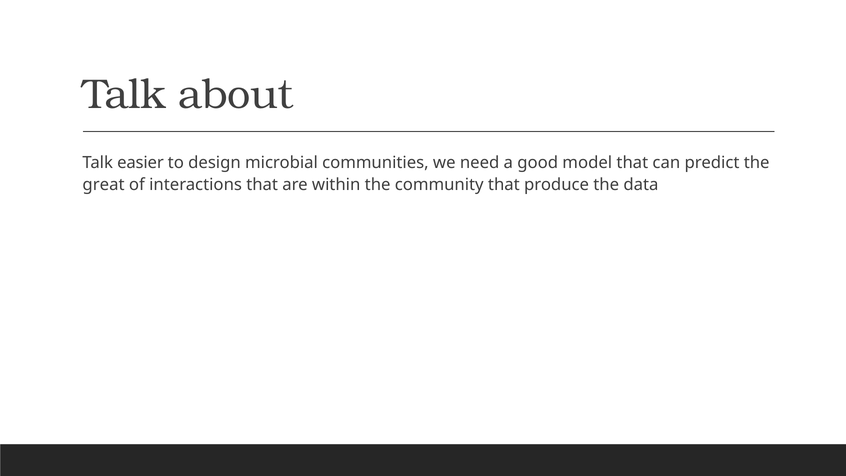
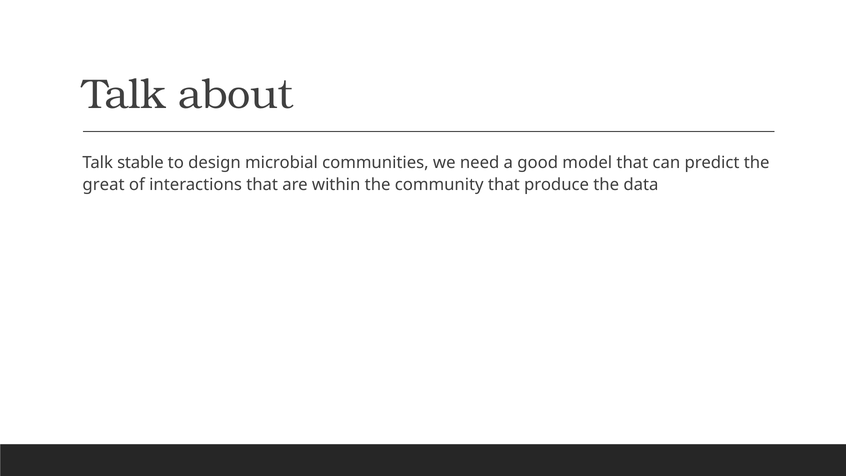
easier: easier -> stable
